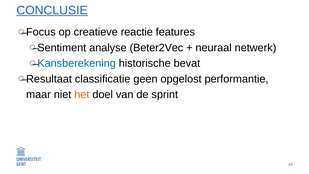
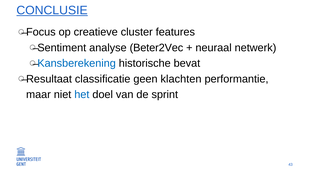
reactie: reactie -> cluster
opgelost: opgelost -> klachten
het colour: orange -> blue
